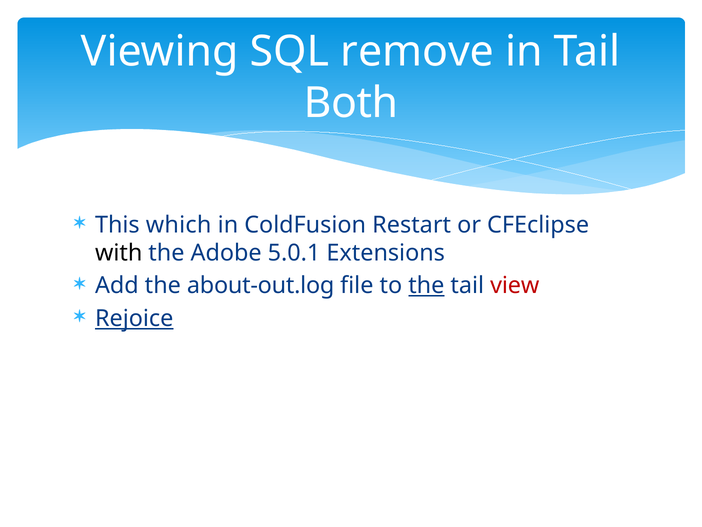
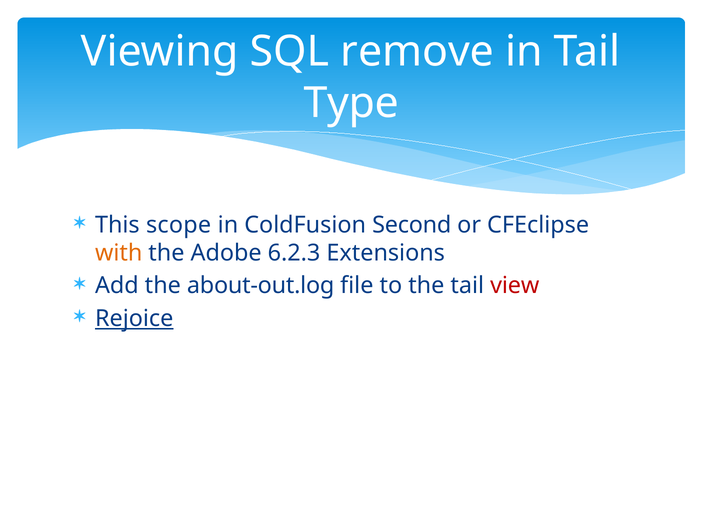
Both: Both -> Type
which: which -> scope
Restart: Restart -> Second
with colour: black -> orange
5.0.1: 5.0.1 -> 6.2.3
the at (426, 285) underline: present -> none
